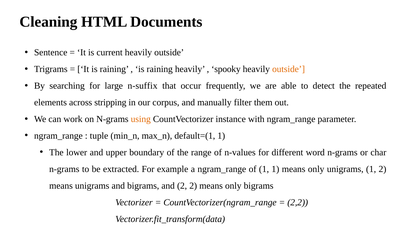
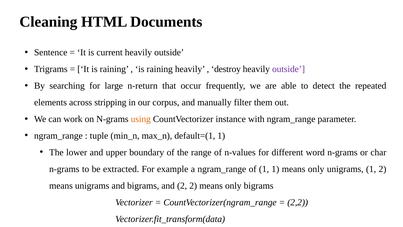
spooky: spooky -> destroy
outside at (289, 69) colour: orange -> purple
n-suffix: n-suffix -> n-return
